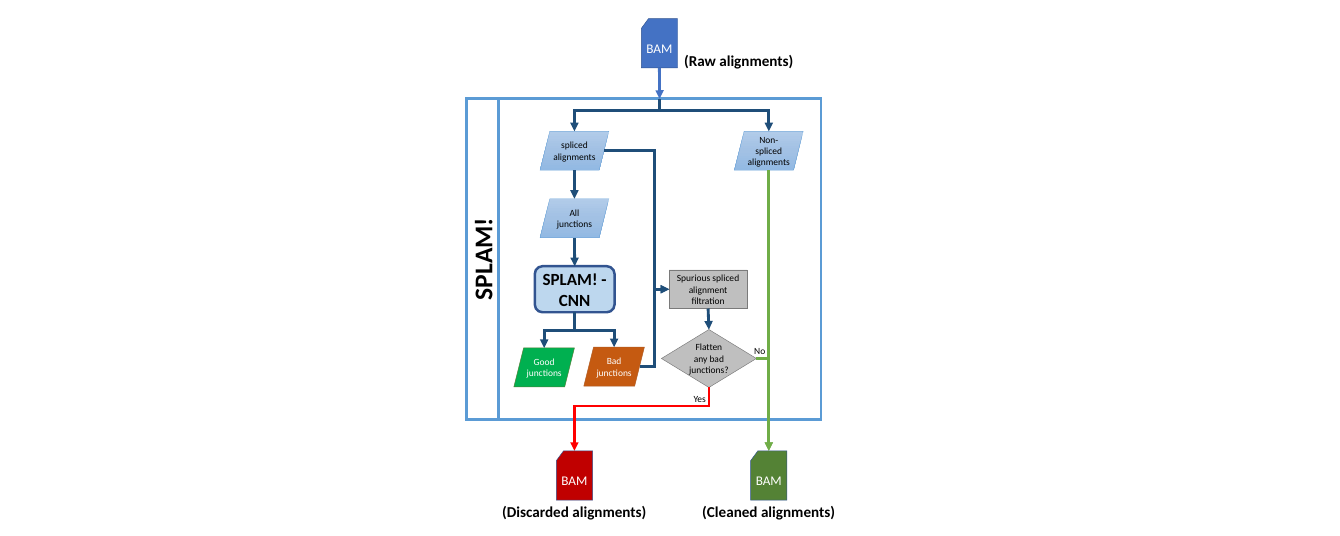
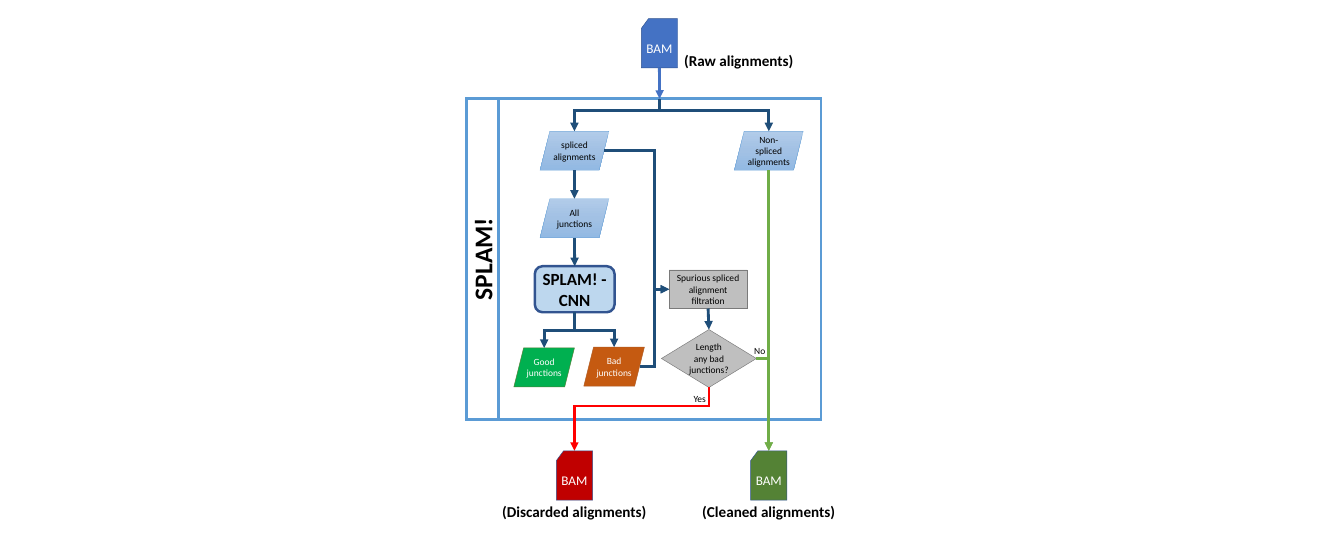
Flatten: Flatten -> Length
